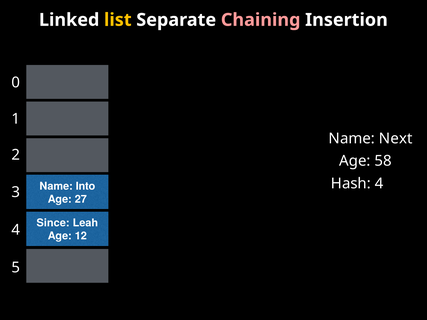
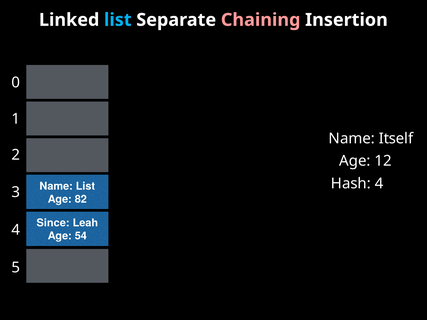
list at (118, 20) colour: yellow -> light blue
Next: Next -> Itself
58: 58 -> 12
Name Into: Into -> List
27: 27 -> 82
12: 12 -> 54
